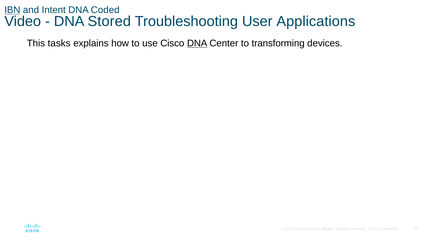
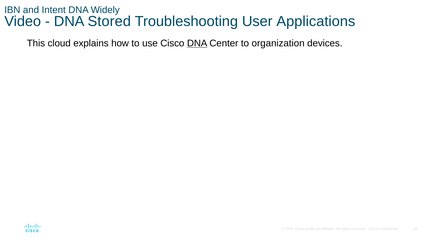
IBN underline: present -> none
Coded: Coded -> Widely
tasks: tasks -> cloud
transforming: transforming -> organization
